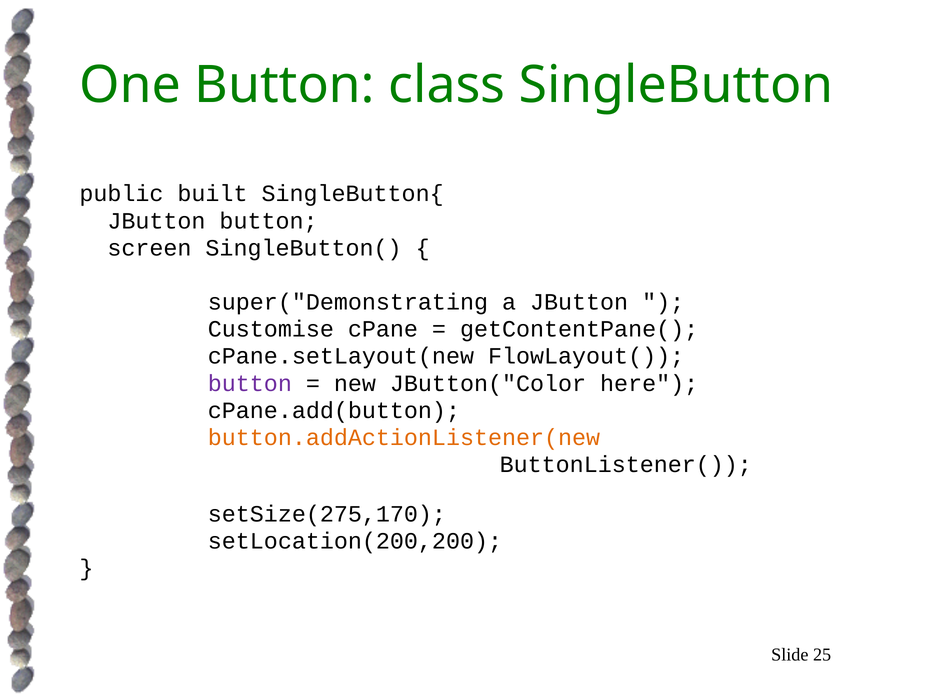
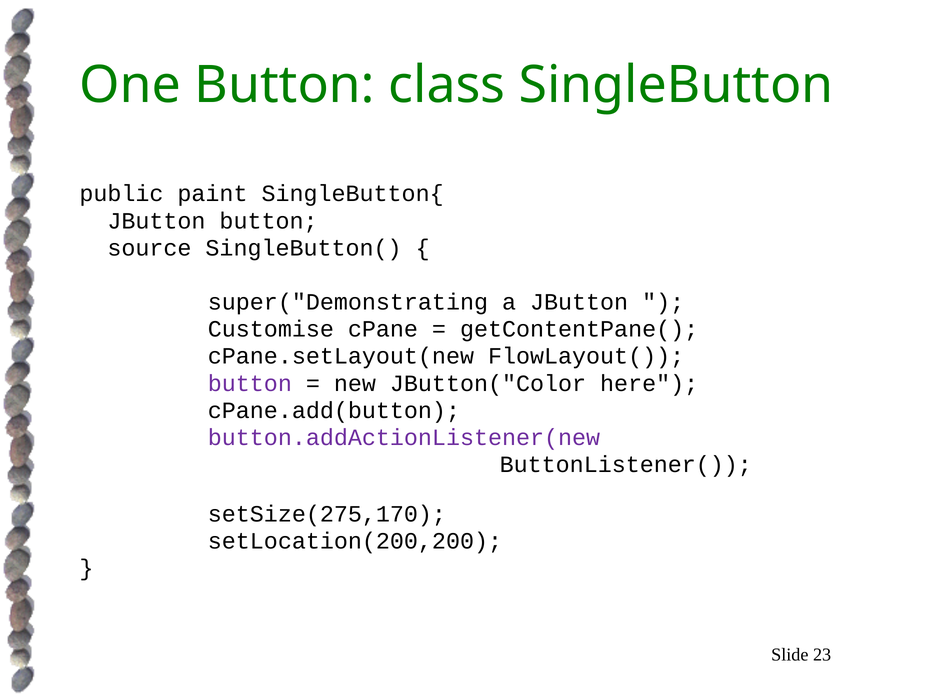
built: built -> paint
screen: screen -> source
button.addActionListener(new colour: orange -> purple
25: 25 -> 23
